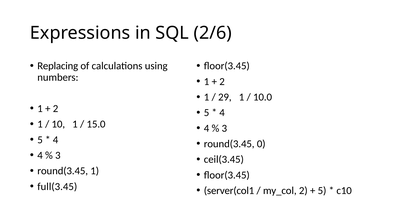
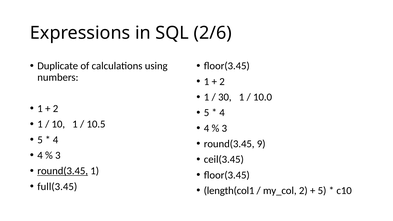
Replacing: Replacing -> Duplicate
29: 29 -> 30
15.0: 15.0 -> 10.5
0: 0 -> 9
round(3.45 at (63, 171) underline: none -> present
server(col1: server(col1 -> length(col1
